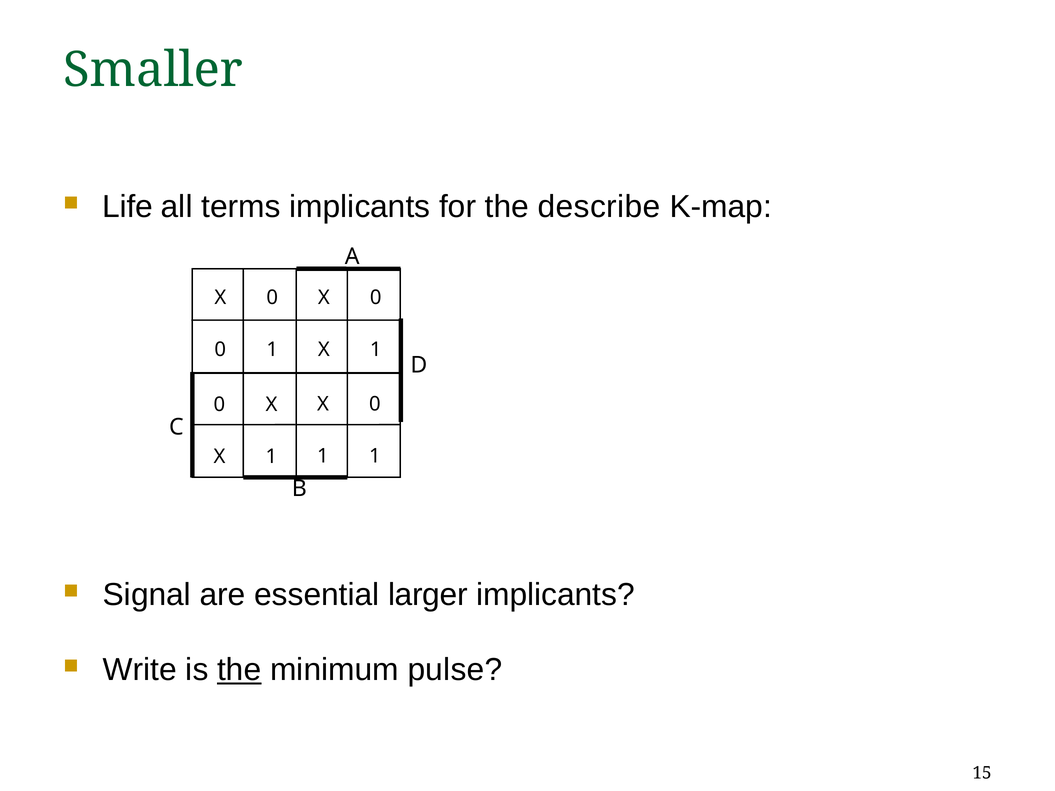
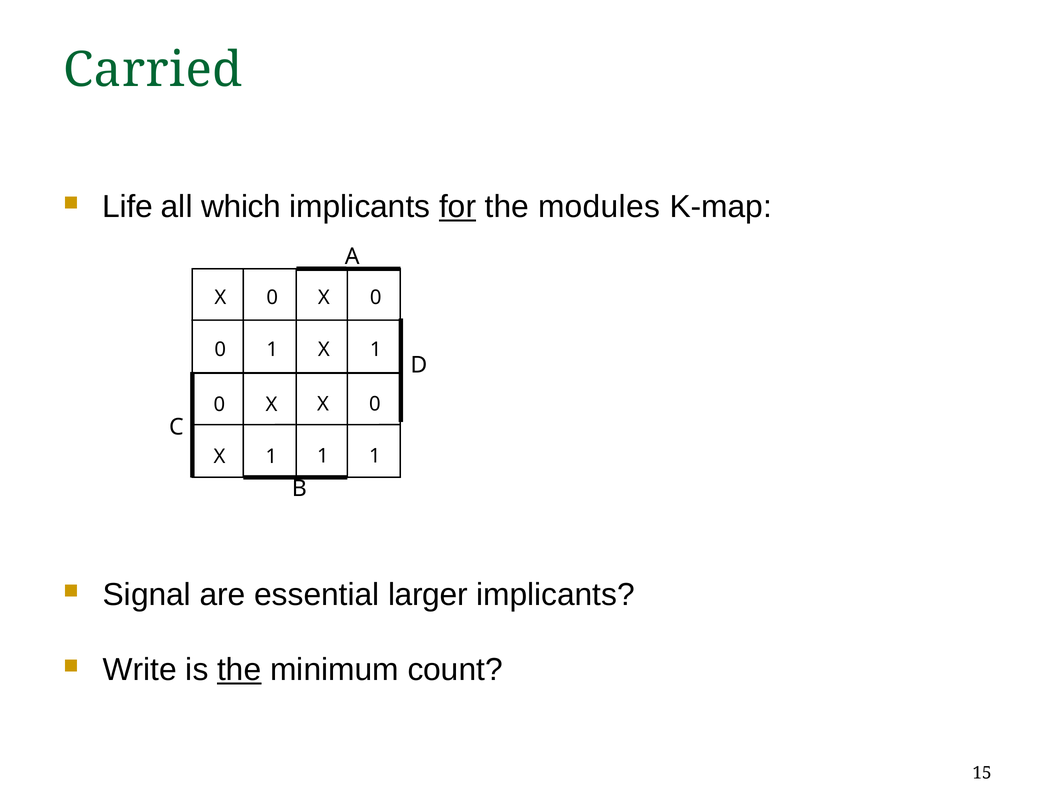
Smaller: Smaller -> Carried
terms: terms -> which
for underline: none -> present
describe: describe -> modules
pulse: pulse -> count
